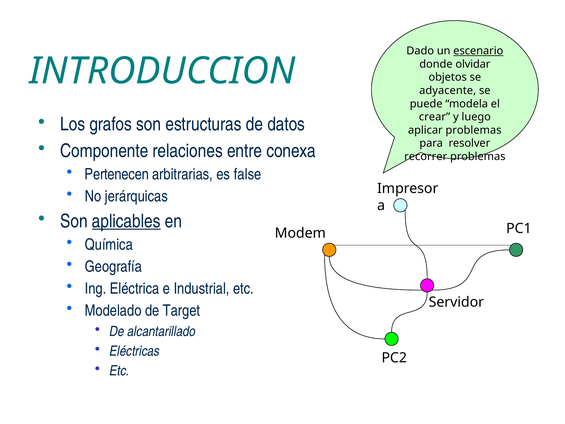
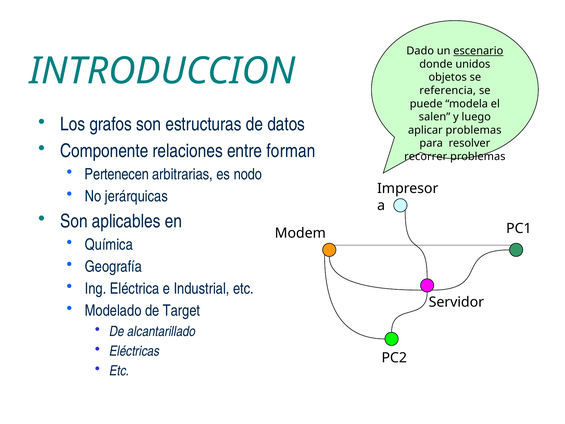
olvidar: olvidar -> unidos
adyacente: adyacente -> referencia
crear: crear -> salen
conexa: conexa -> forman
false: false -> nodo
aplicables underline: present -> none
